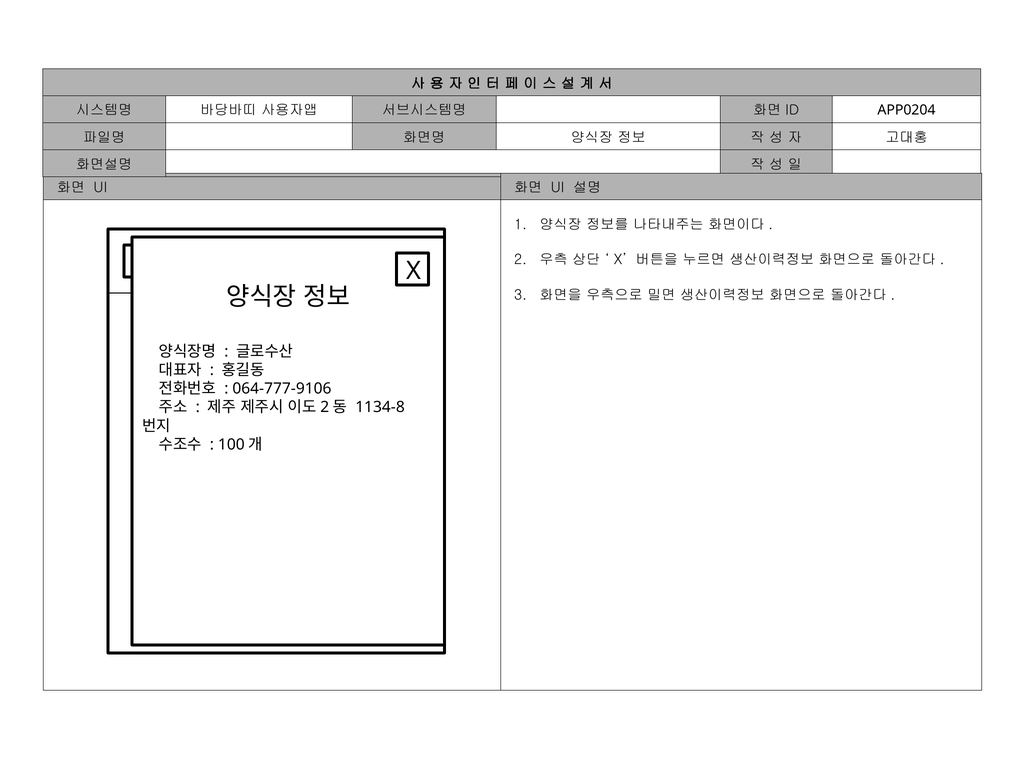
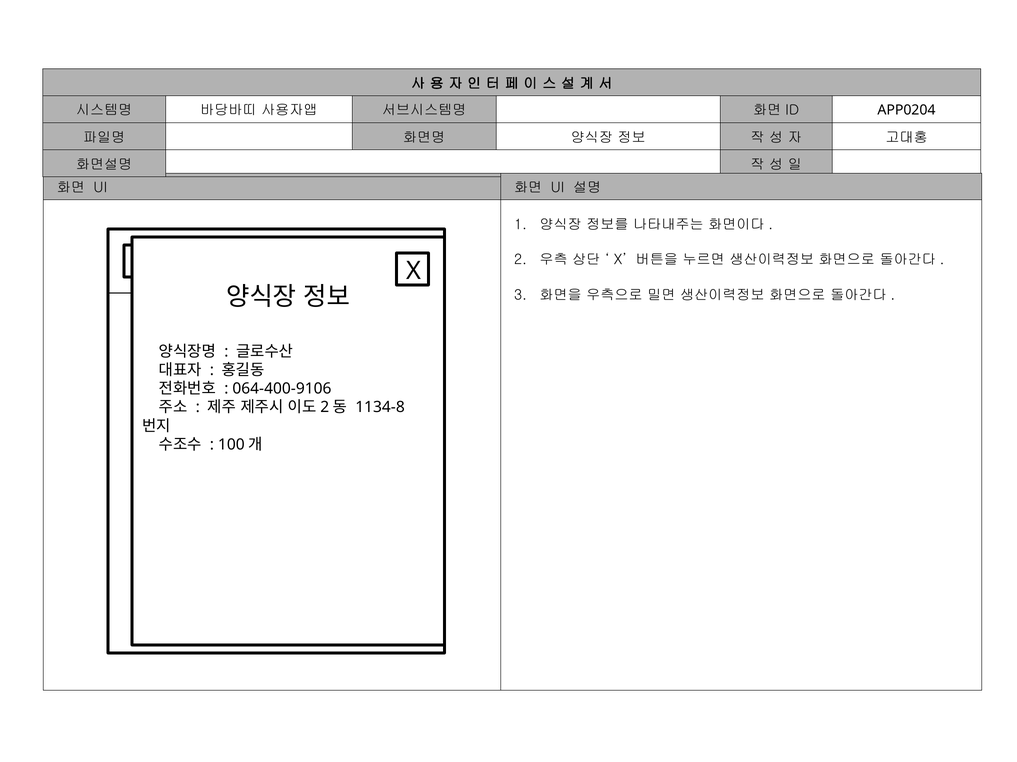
064-777-9106: 064-777-9106 -> 064-400-9106
